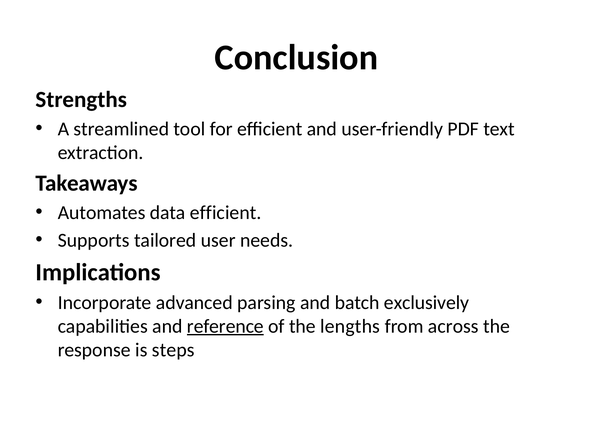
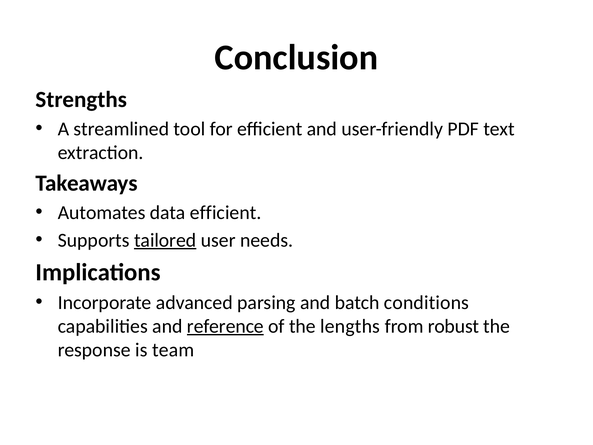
tailored underline: none -> present
exclusively: exclusively -> conditions
across: across -> robust
steps: steps -> team
